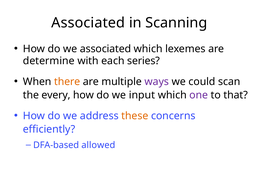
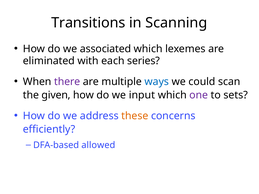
Associated at (88, 23): Associated -> Transitions
determine: determine -> eliminated
there colour: orange -> purple
ways colour: purple -> blue
every: every -> given
that: that -> sets
